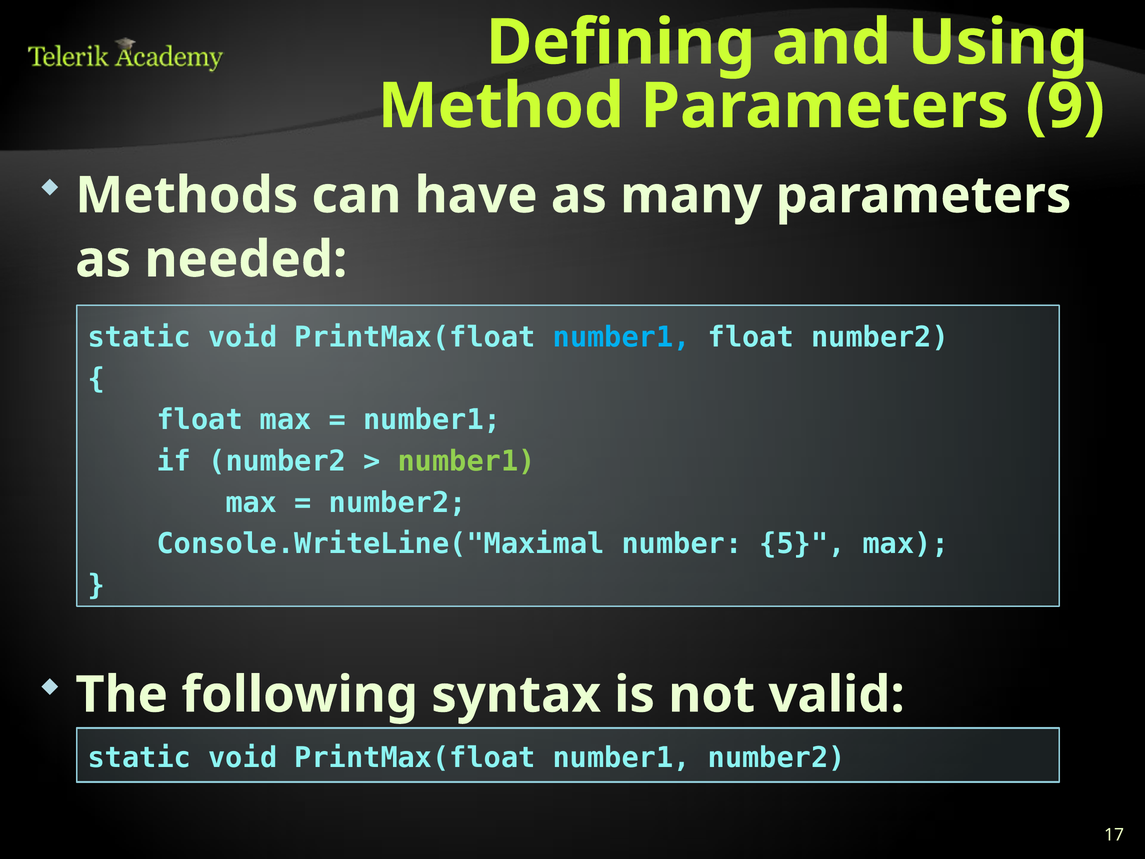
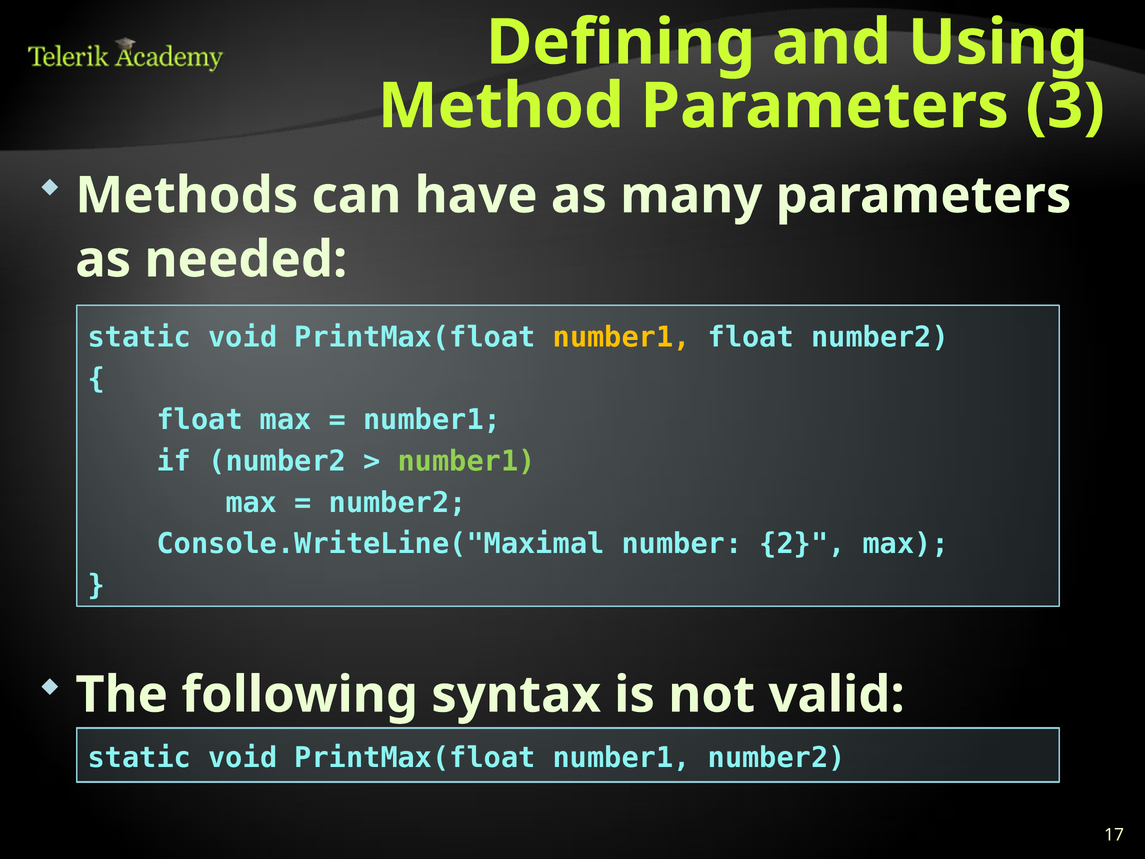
9: 9 -> 3
number1 at (622, 337) colour: light blue -> yellow
5: 5 -> 2
